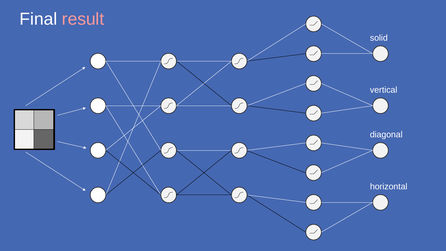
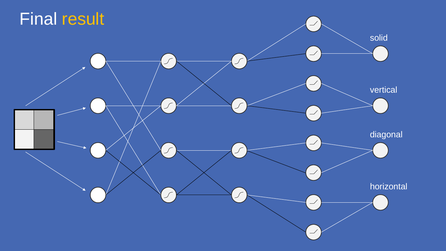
result colour: pink -> yellow
